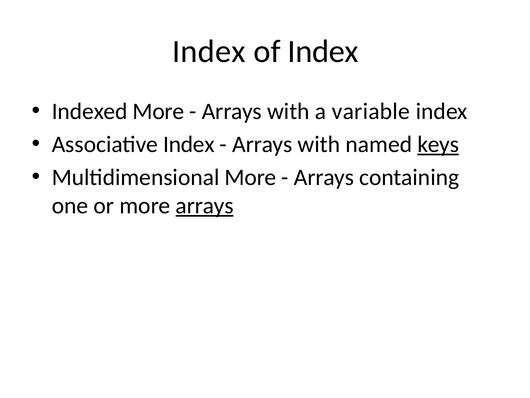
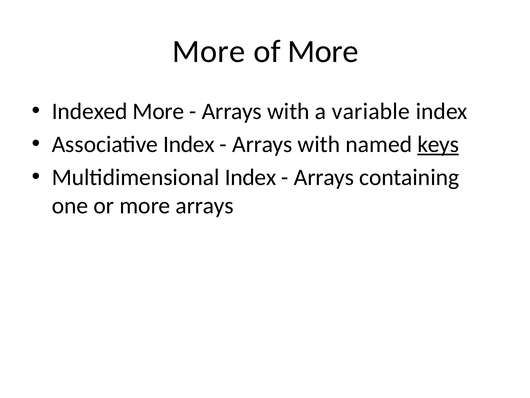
Index at (209, 51): Index -> More
of Index: Index -> More
Multidimensional More: More -> Index
arrays at (205, 205) underline: present -> none
